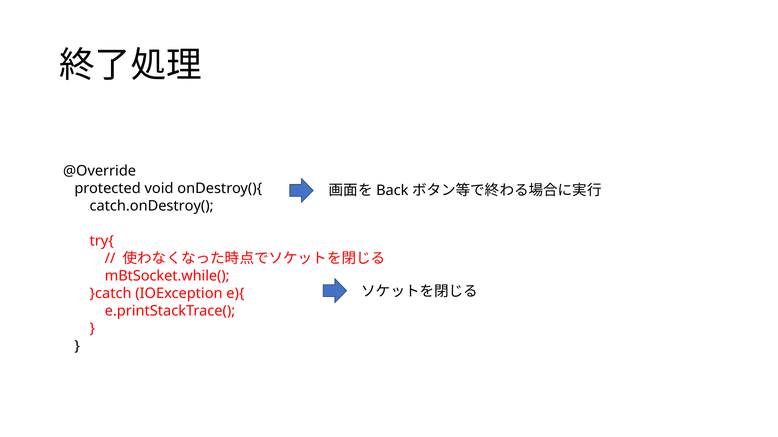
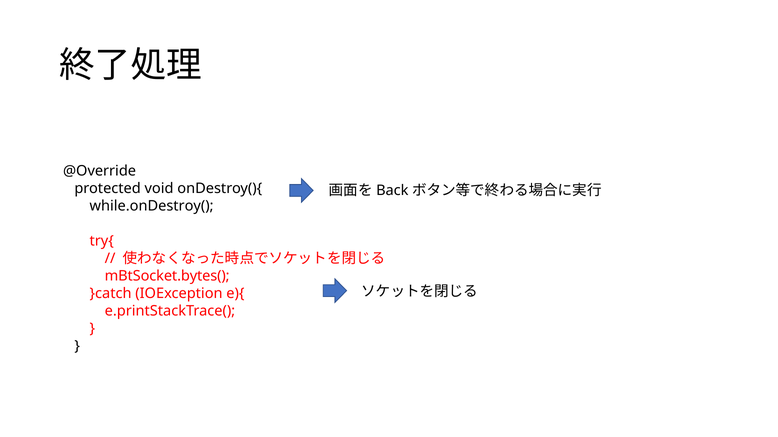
catch.onDestroy(: catch.onDestroy( -> while.onDestroy(
mBtSocket.while(: mBtSocket.while( -> mBtSocket.bytes(
